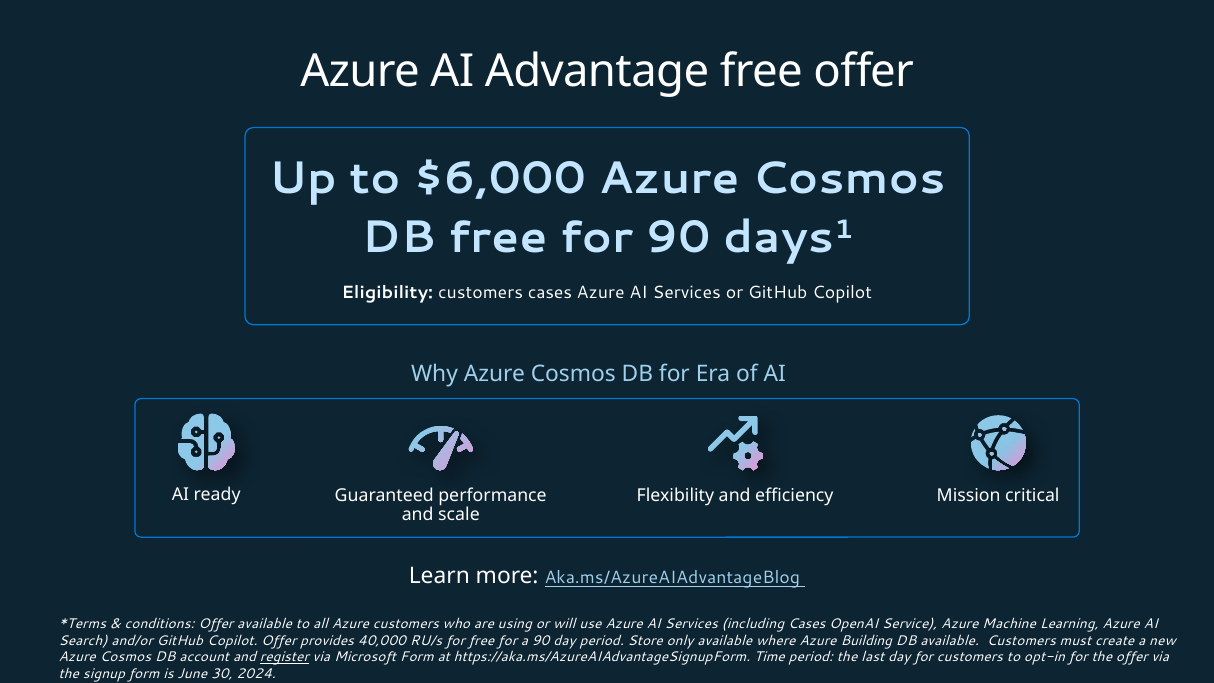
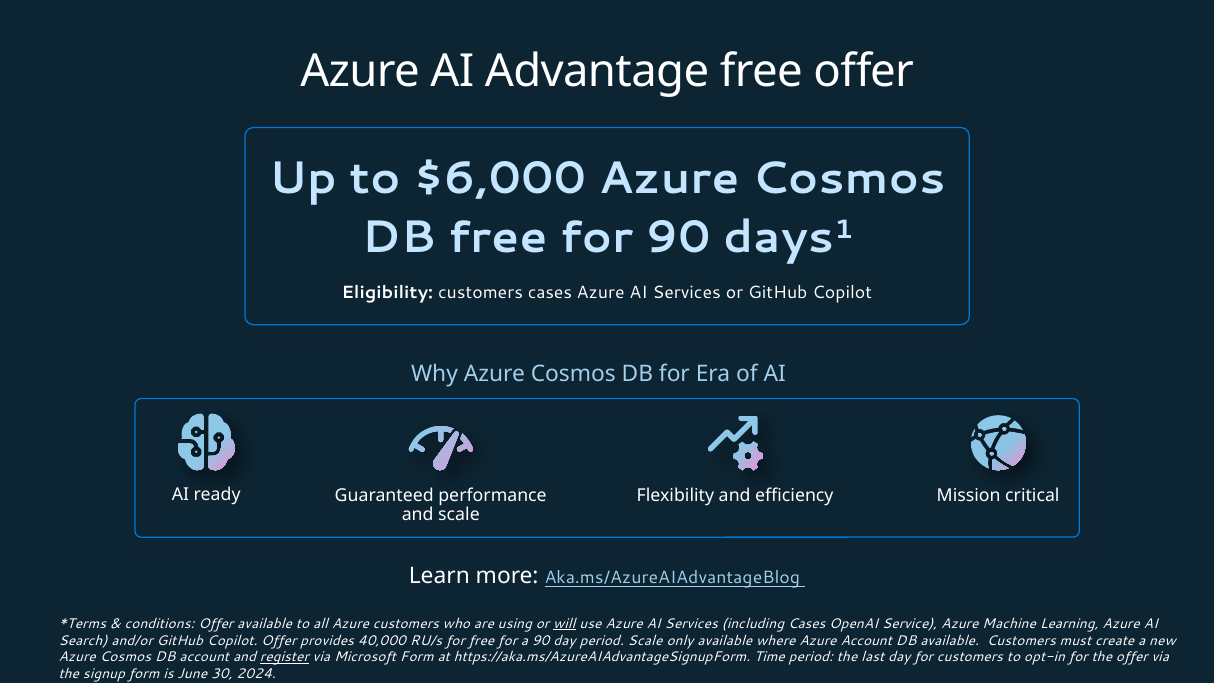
will underline: none -> present
period Store: Store -> Scale
Azure Building: Building -> Account
